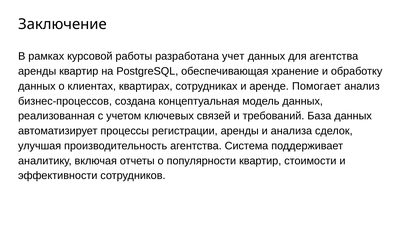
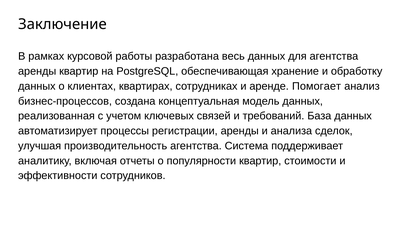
учет: учет -> весь
